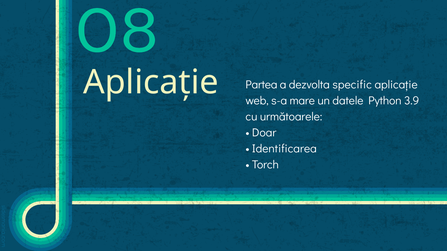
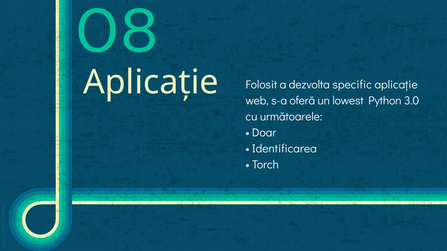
Partea: Partea -> Folosit
mare: mare -> oferă
datele: datele -> lowest
3.9: 3.9 -> 3.0
